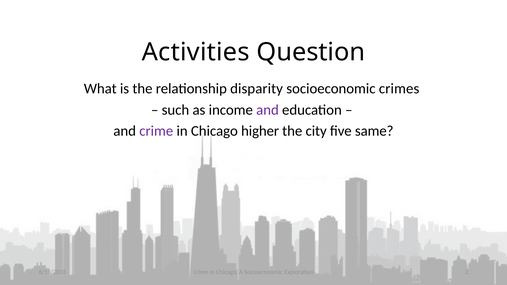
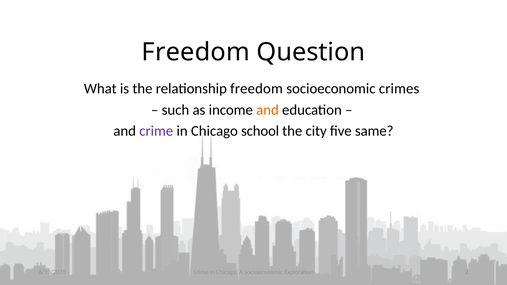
Activities at (196, 52): Activities -> Freedom
relationship disparity: disparity -> freedom
and at (267, 110) colour: purple -> orange
higher: higher -> school
